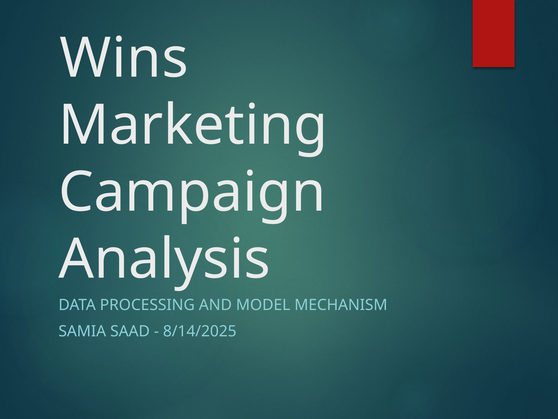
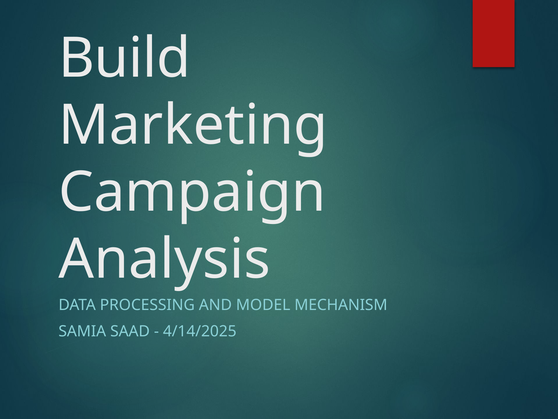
Wins: Wins -> Build
8/14/2025: 8/14/2025 -> 4/14/2025
